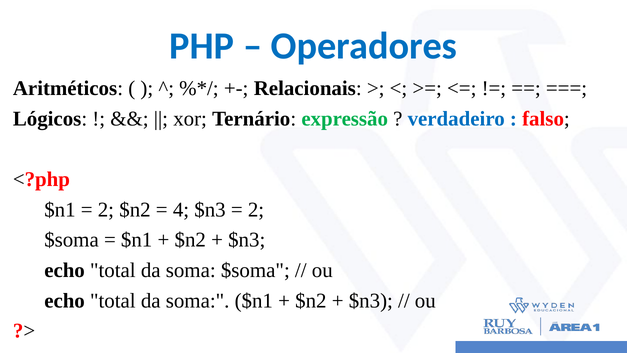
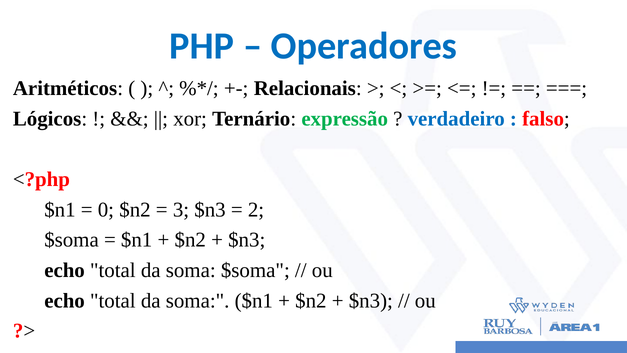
2 at (106, 210): 2 -> 0
4: 4 -> 3
